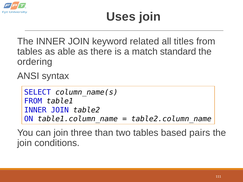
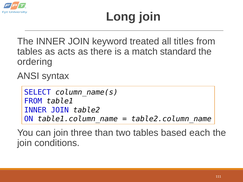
Uses: Uses -> Long
related: related -> treated
able: able -> acts
pairs: pairs -> each
